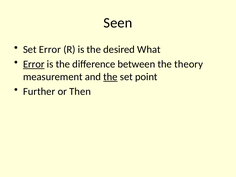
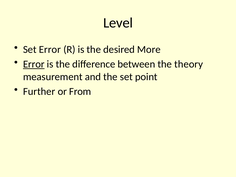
Seen: Seen -> Level
What: What -> More
the at (110, 77) underline: present -> none
Then: Then -> From
